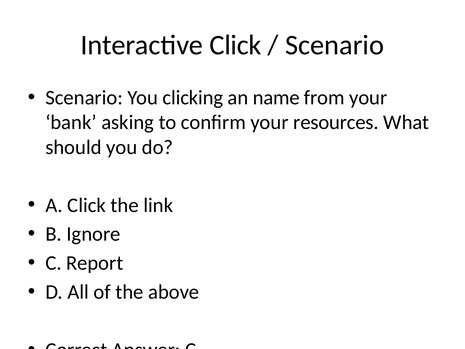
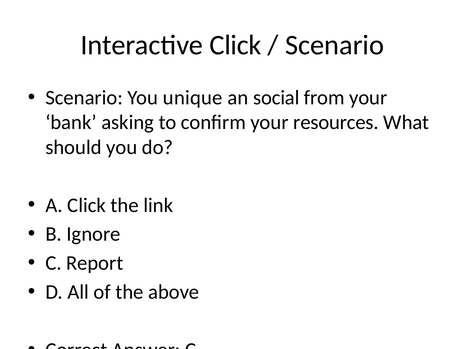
clicking: clicking -> unique
name: name -> social
